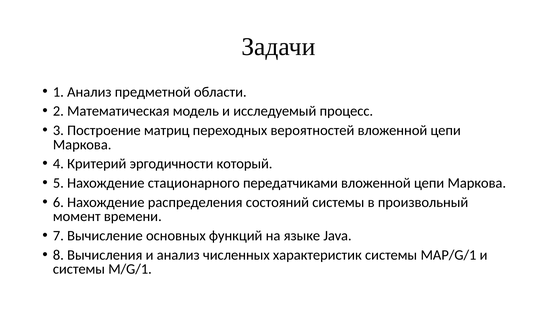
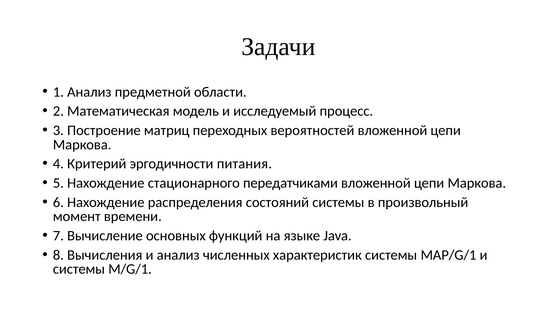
который: который -> питания
